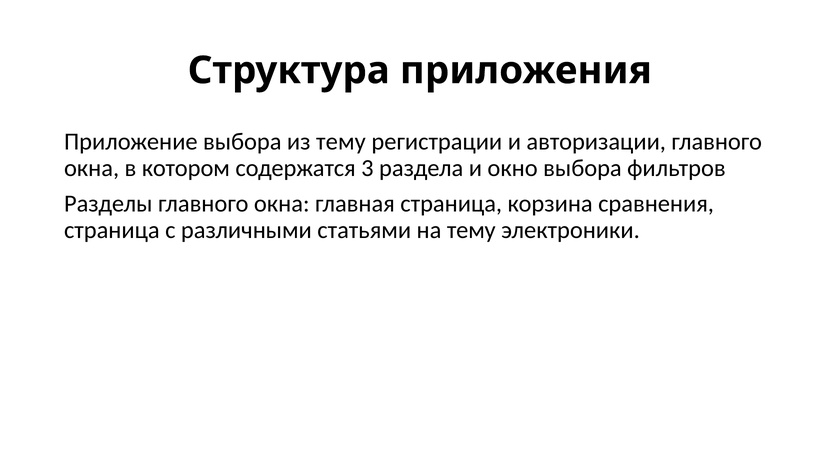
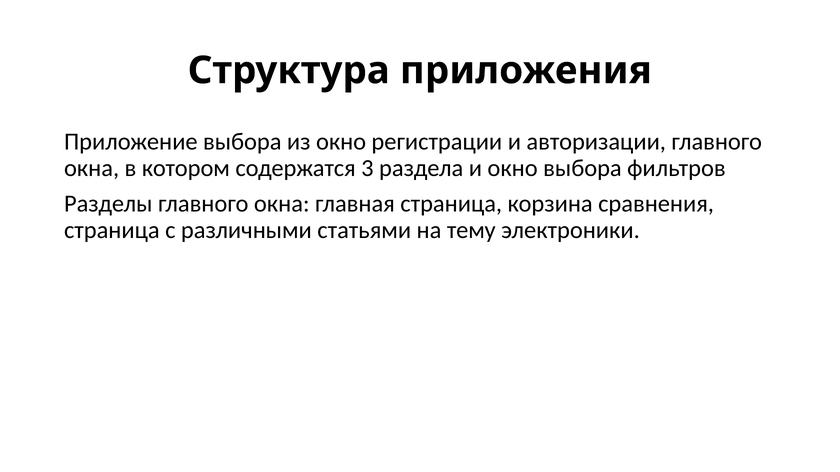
из тему: тему -> окно
